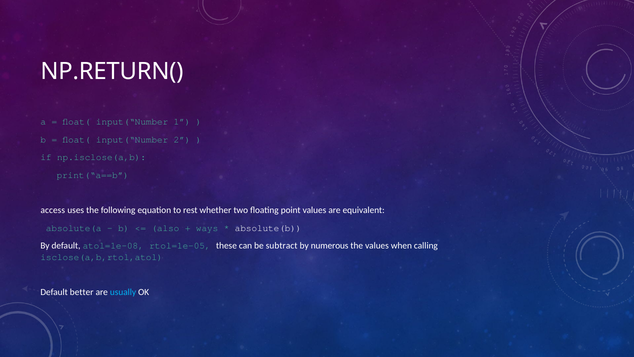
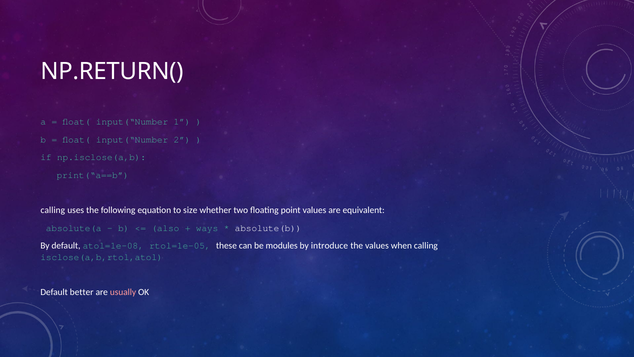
access at (53, 210): access -> calling
rest: rest -> size
subtract: subtract -> modules
numerous: numerous -> introduce
usually colour: light blue -> pink
